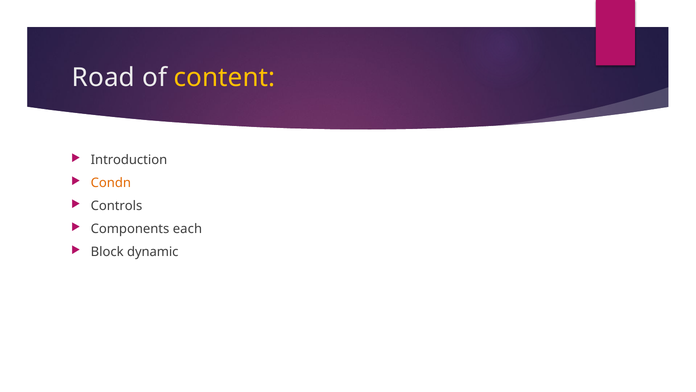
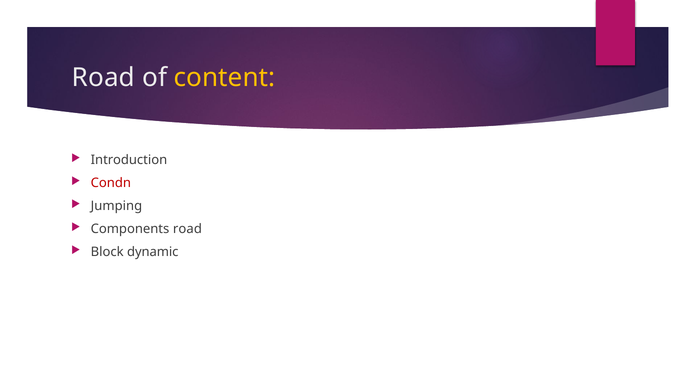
Condn colour: orange -> red
Controls: Controls -> Jumping
Components each: each -> road
